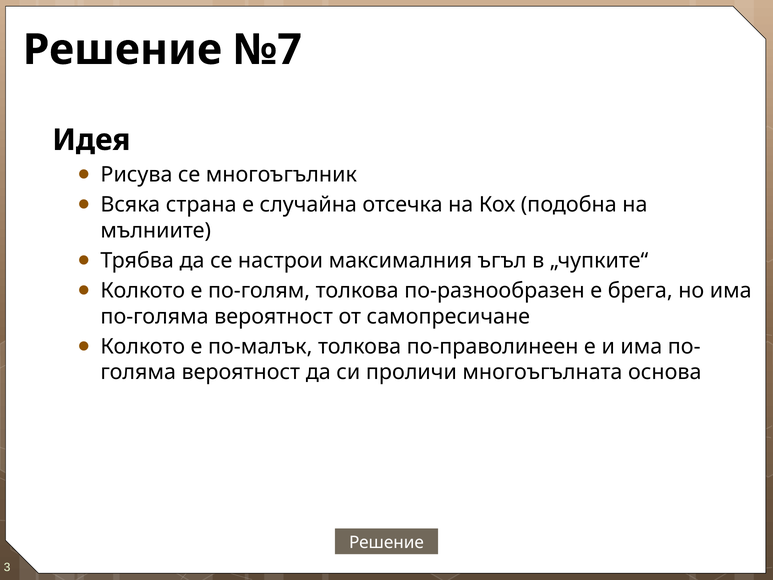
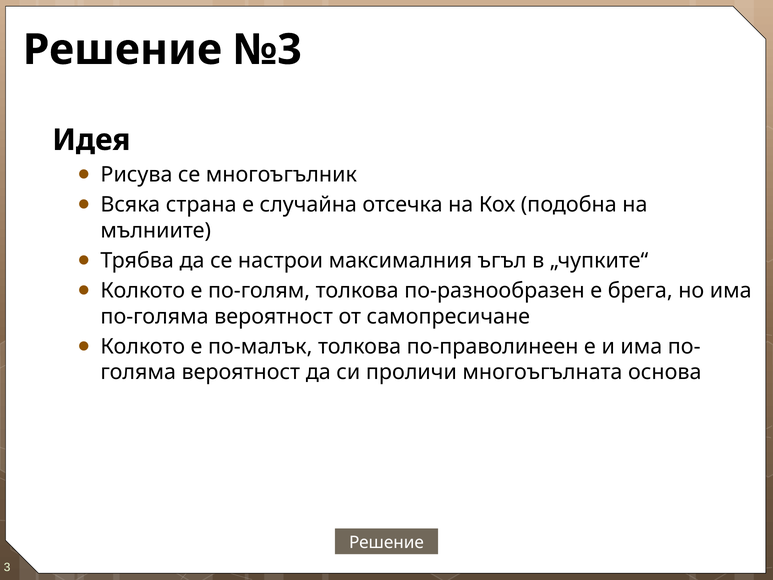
№7: №7 -> №3
